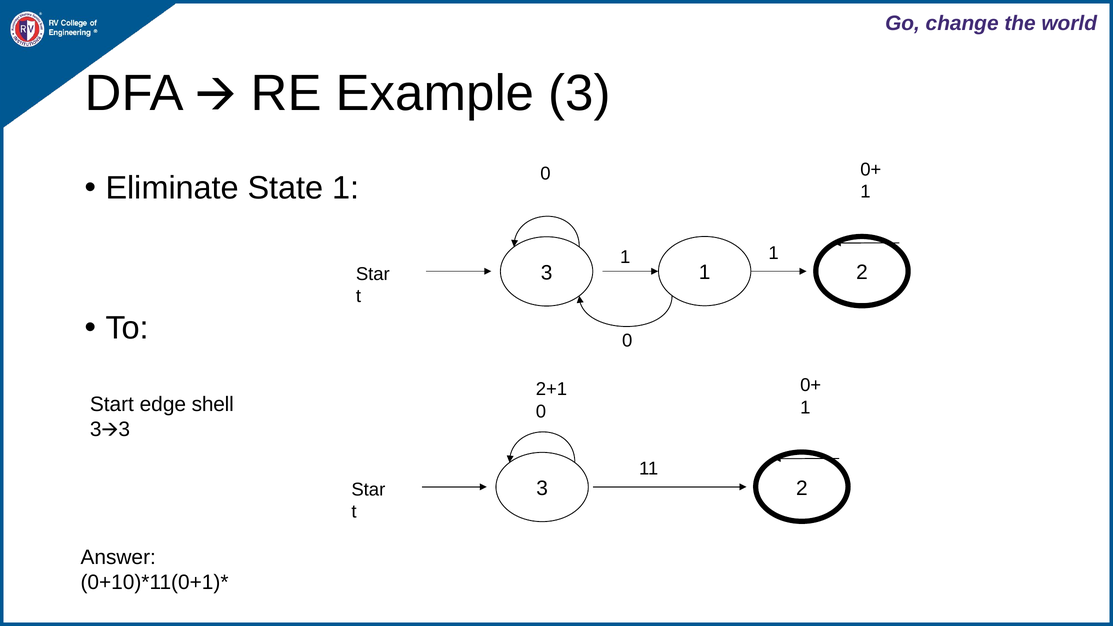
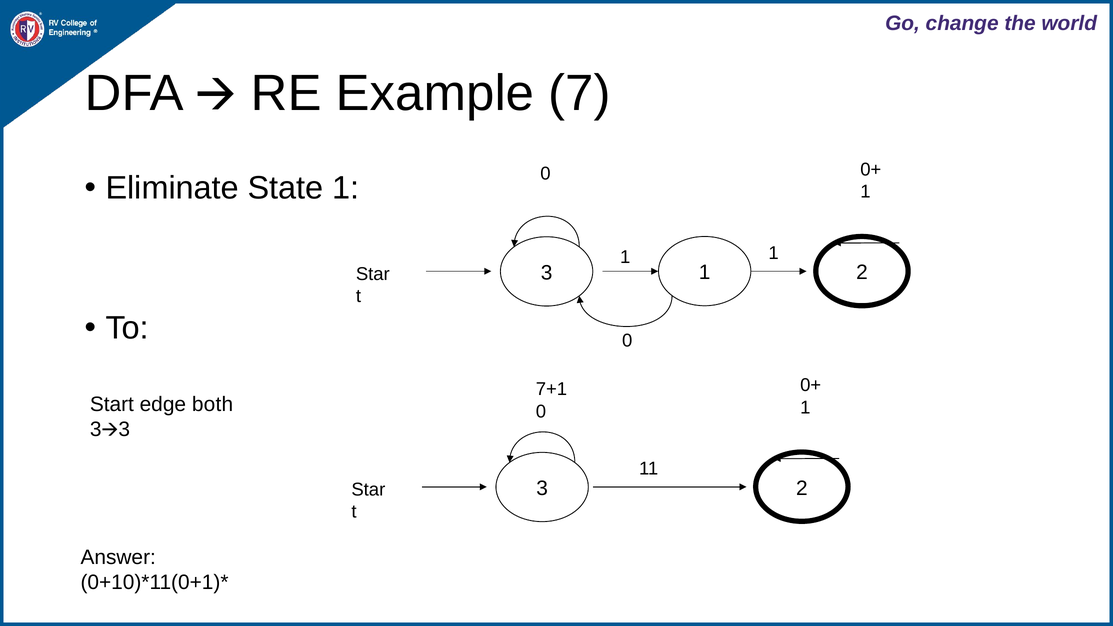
Example 3: 3 -> 7
2+1: 2+1 -> 7+1
shell: shell -> both
